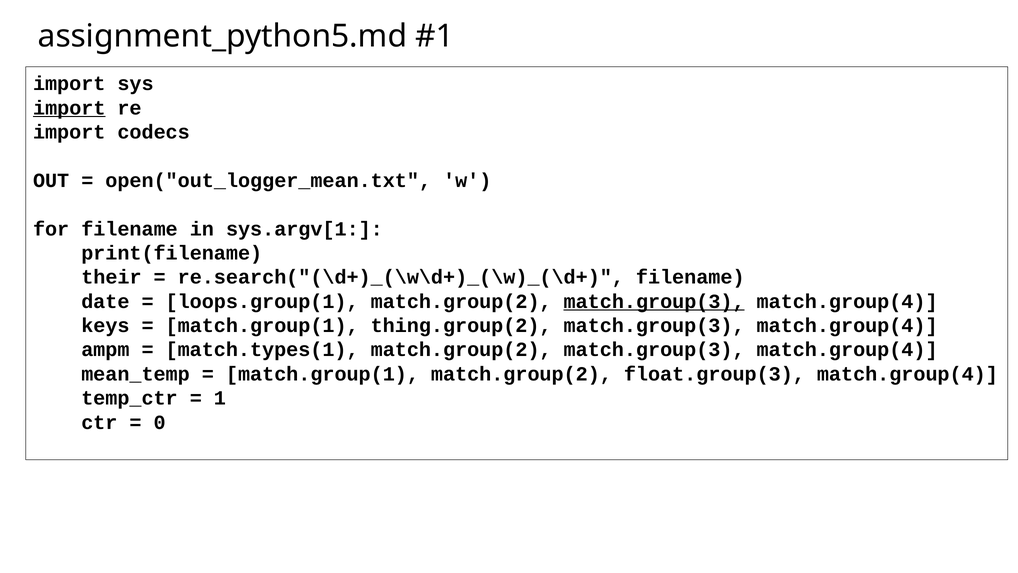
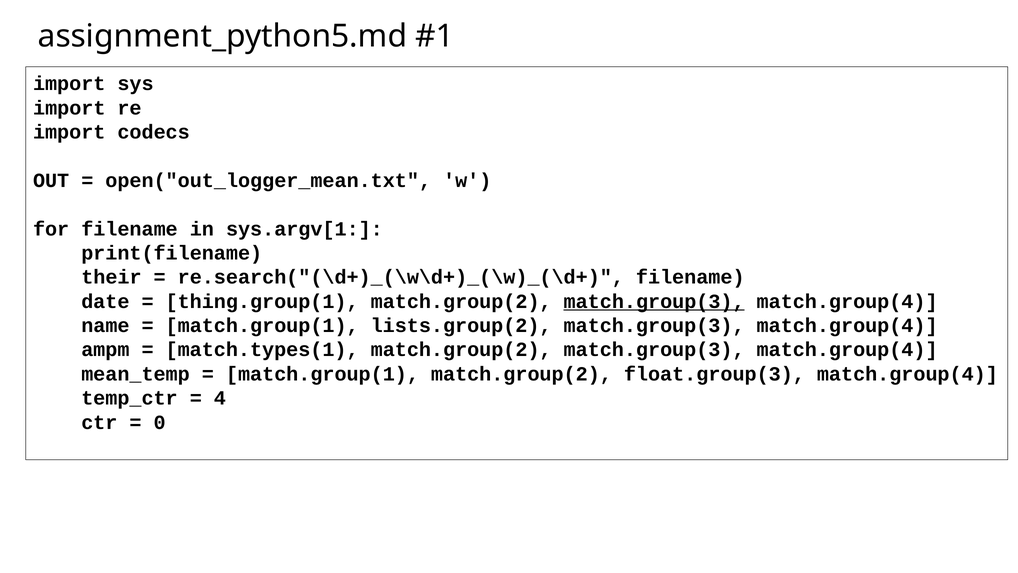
import at (69, 108) underline: present -> none
loops.group(1: loops.group(1 -> thing.group(1
keys: keys -> name
thing.group(2: thing.group(2 -> lists.group(2
1: 1 -> 4
